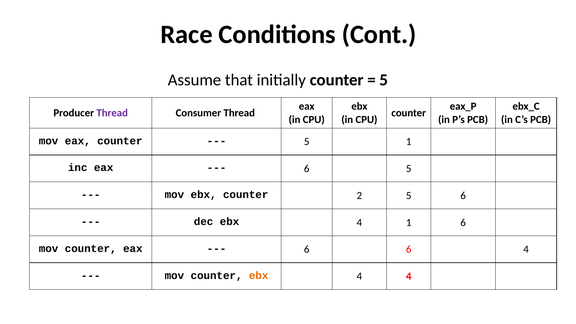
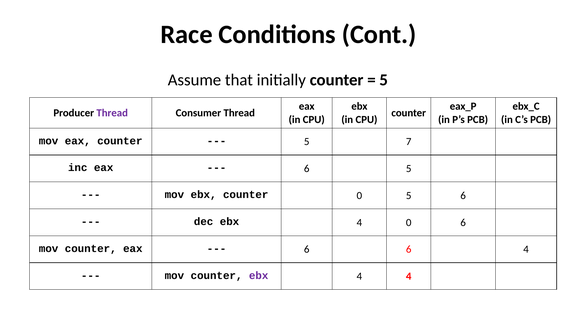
5 1: 1 -> 7
counter 2: 2 -> 0
4 1: 1 -> 0
ebx at (259, 275) colour: orange -> purple
